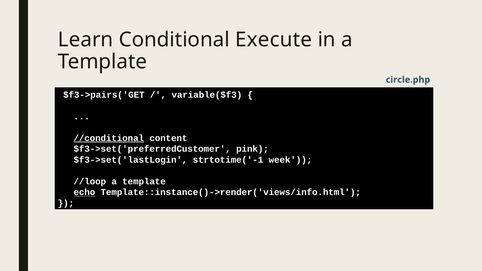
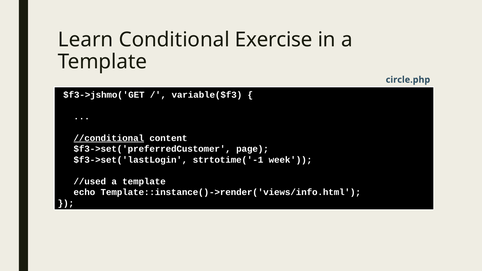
Execute: Execute -> Exercise
$f3->pairs('GET: $f3->pairs('GET -> $f3->jshmo('GET
pink: pink -> page
//loop: //loop -> //used
echo underline: present -> none
